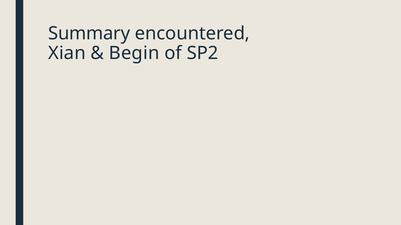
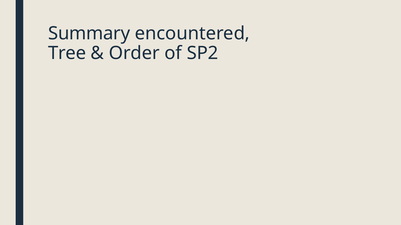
Xian: Xian -> Tree
Begin: Begin -> Order
